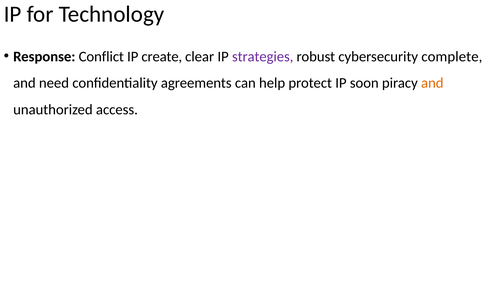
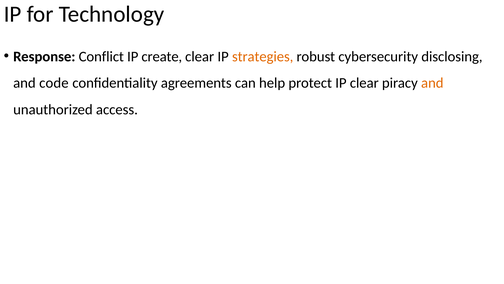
strategies colour: purple -> orange
complete: complete -> disclosing
need: need -> code
IP soon: soon -> clear
